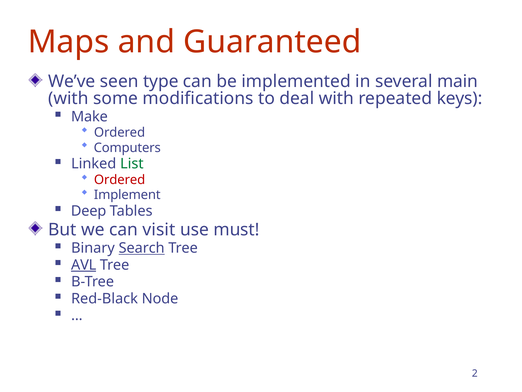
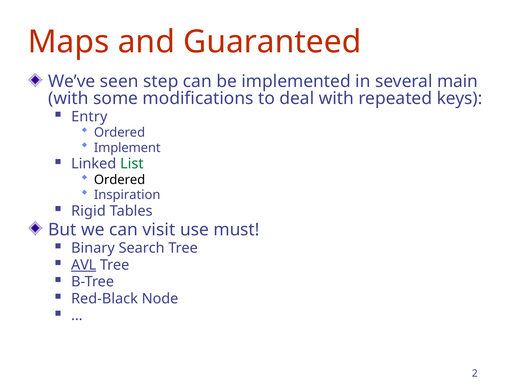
type: type -> step
Make: Make -> Entry
Computers: Computers -> Implement
Ordered at (120, 180) colour: red -> black
Implement: Implement -> Inspiration
Deep: Deep -> Rigid
Search underline: present -> none
